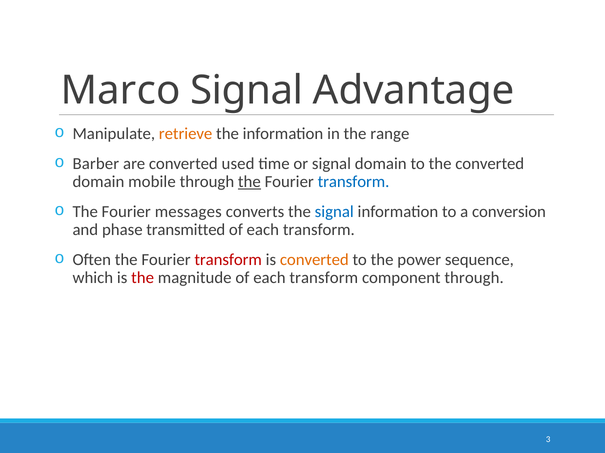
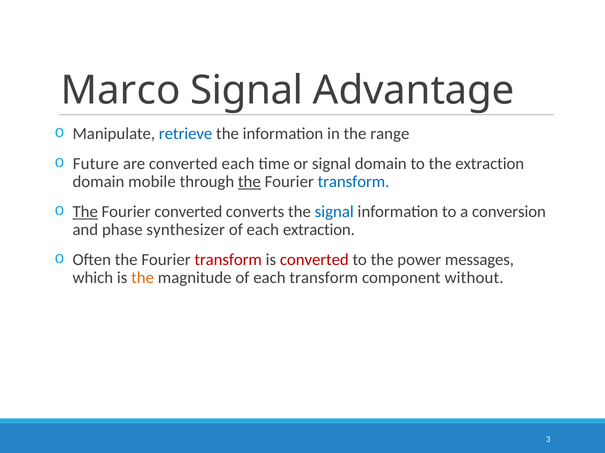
retrieve colour: orange -> blue
Barber: Barber -> Future
converted used: used -> each
the converted: converted -> extraction
The at (85, 212) underline: none -> present
Fourier messages: messages -> converted
transmitted: transmitted -> synthesizer
transform at (319, 230): transform -> extraction
converted at (314, 260) colour: orange -> red
sequence: sequence -> messages
the at (143, 278) colour: red -> orange
component through: through -> without
